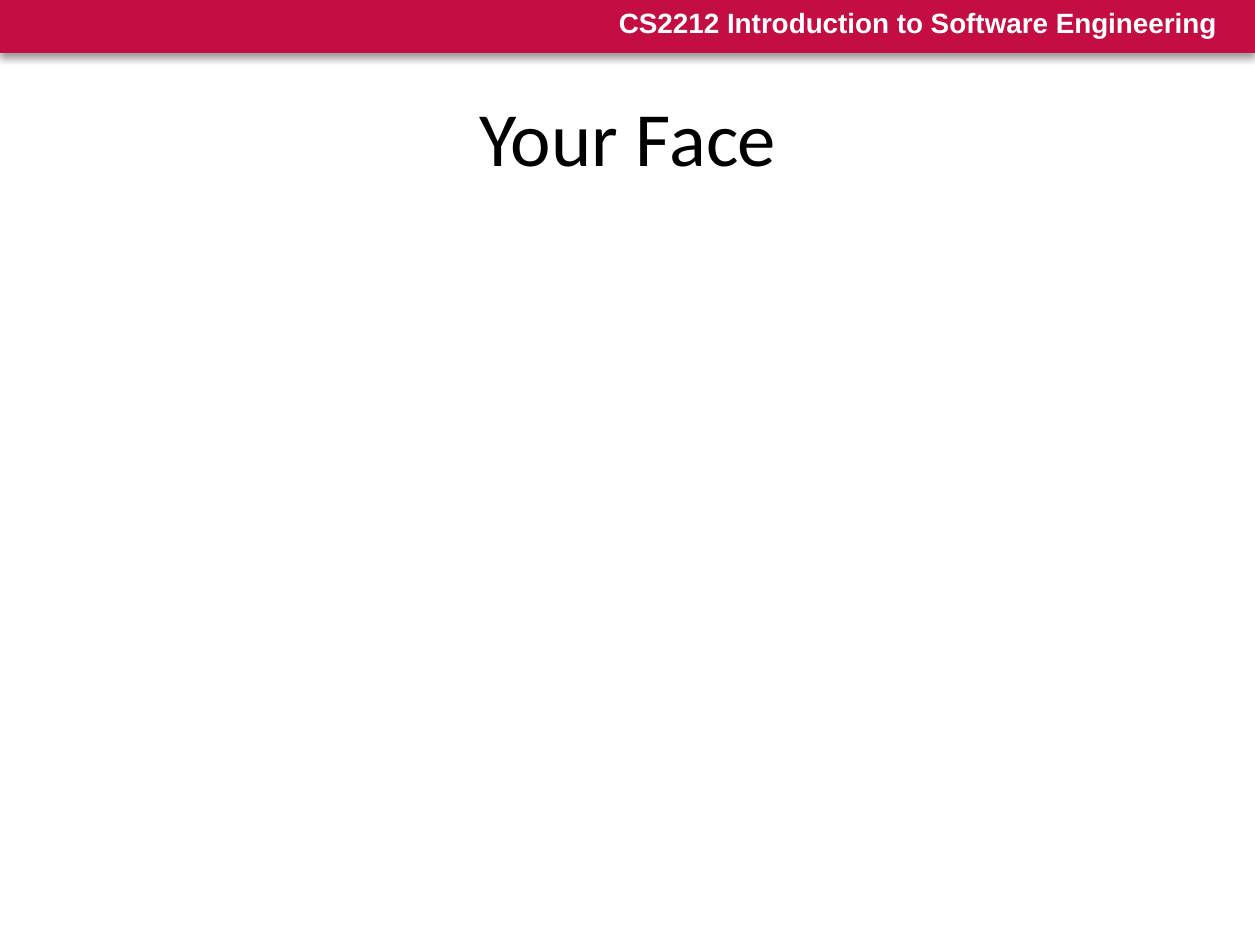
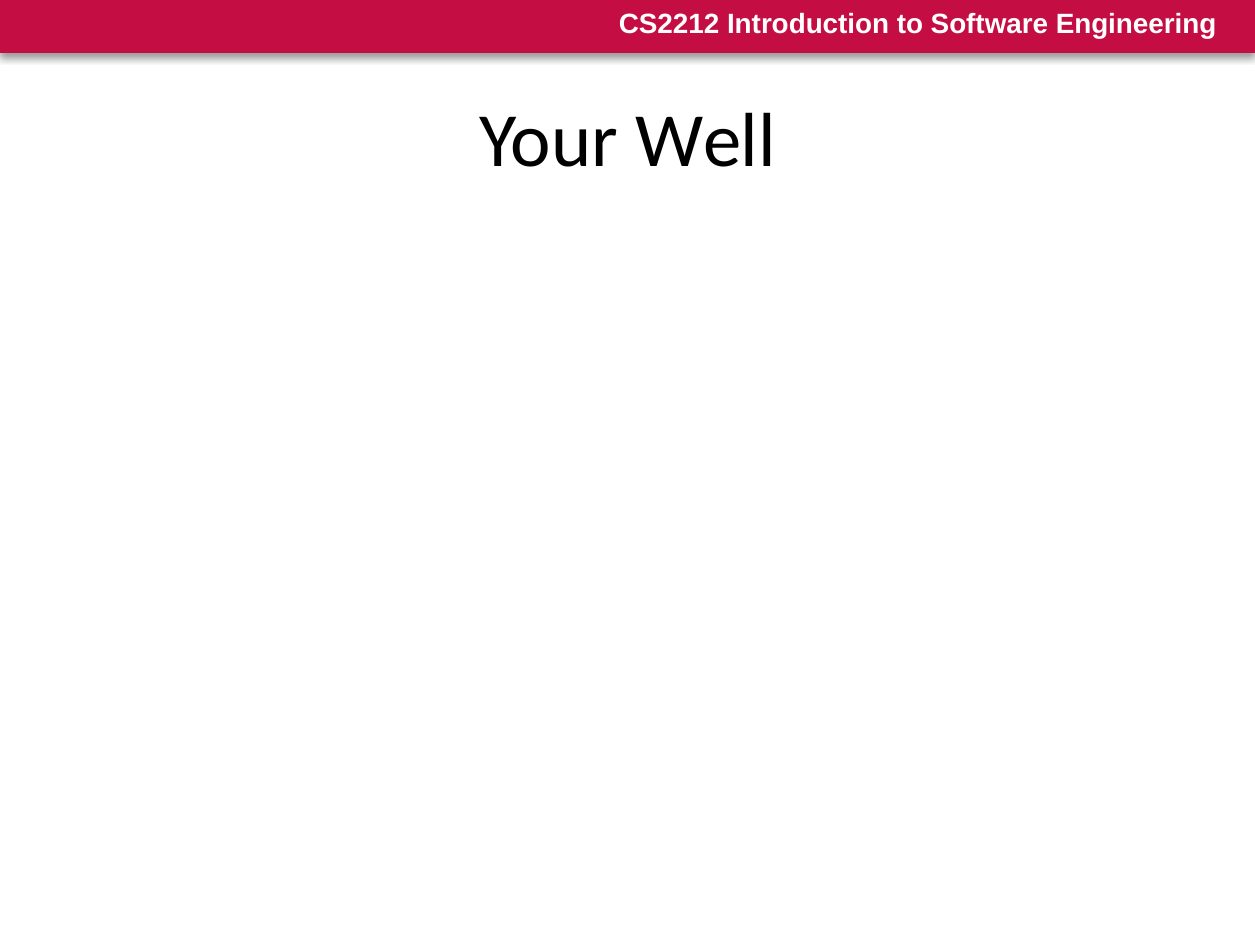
Face: Face -> Well
